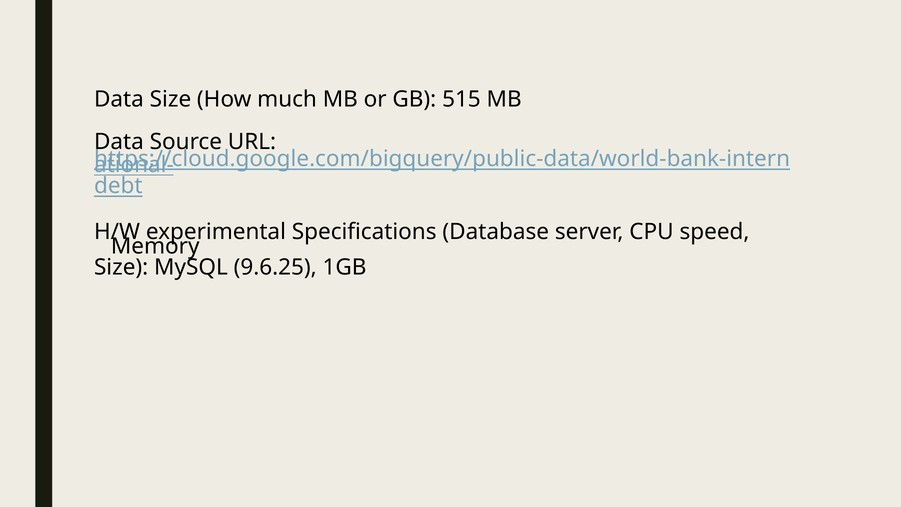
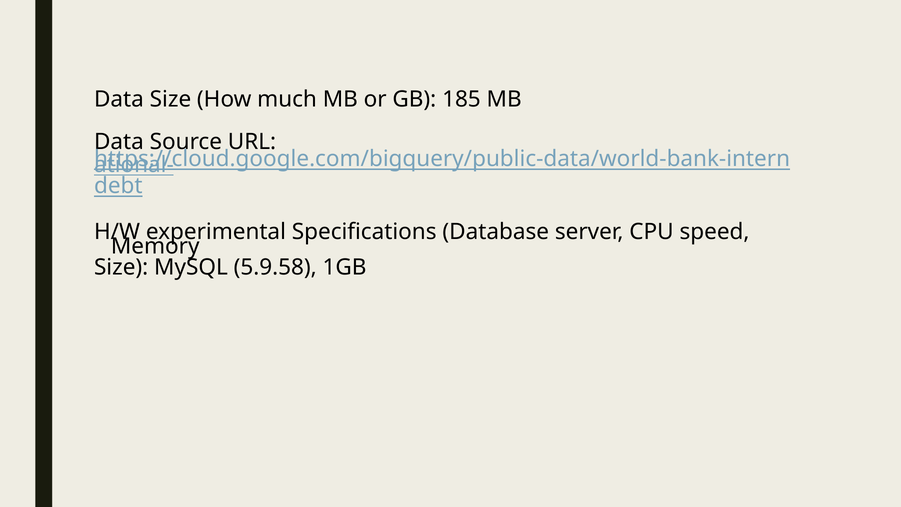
515: 515 -> 185
9.6.25: 9.6.25 -> 5.9.58
